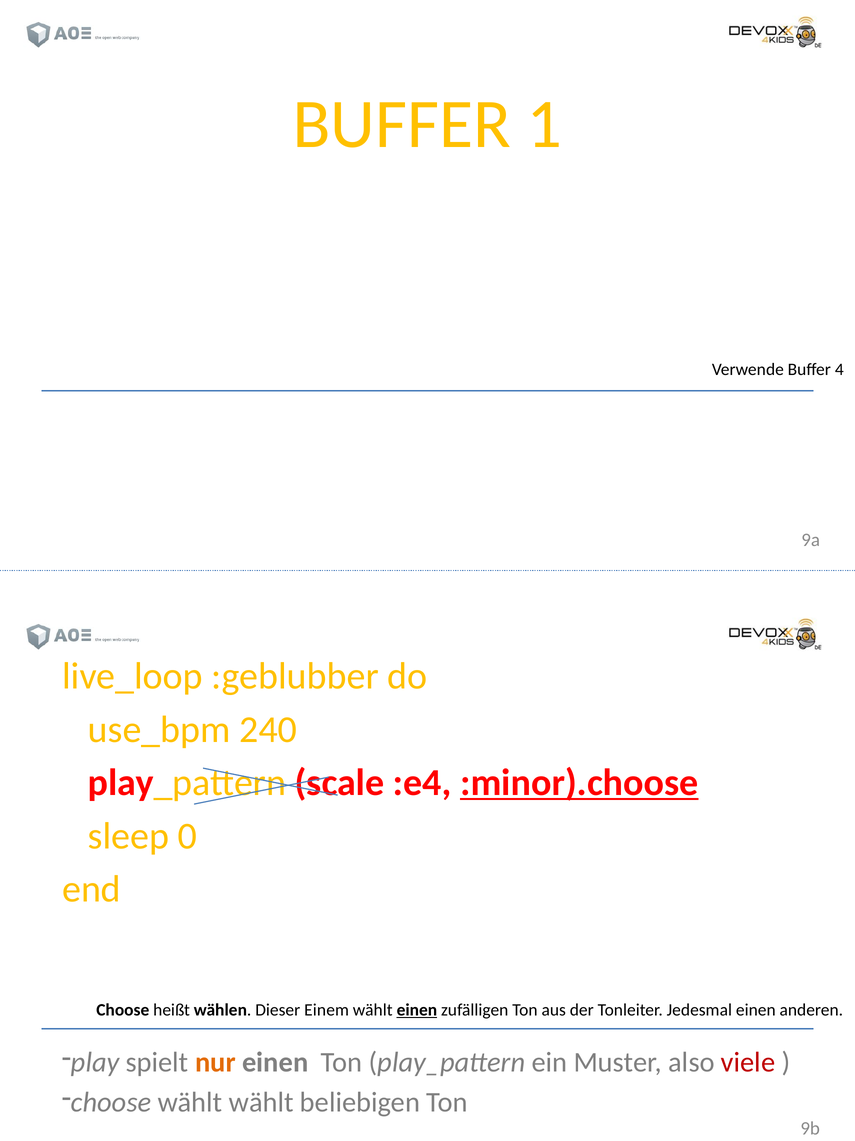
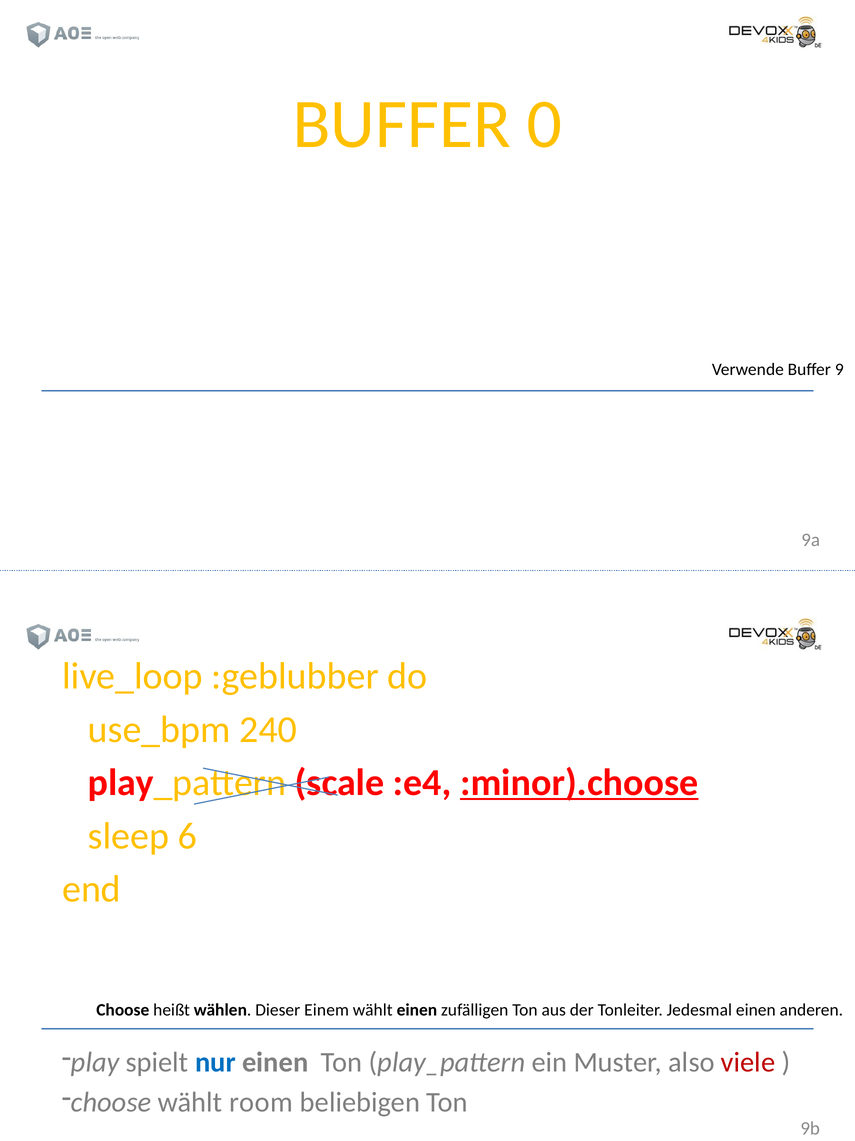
1: 1 -> 0
4: 4 -> 9
0: 0 -> 6
einen at (417, 1009) underline: present -> none
nur colour: orange -> blue
wählt wählt: wählt -> room
